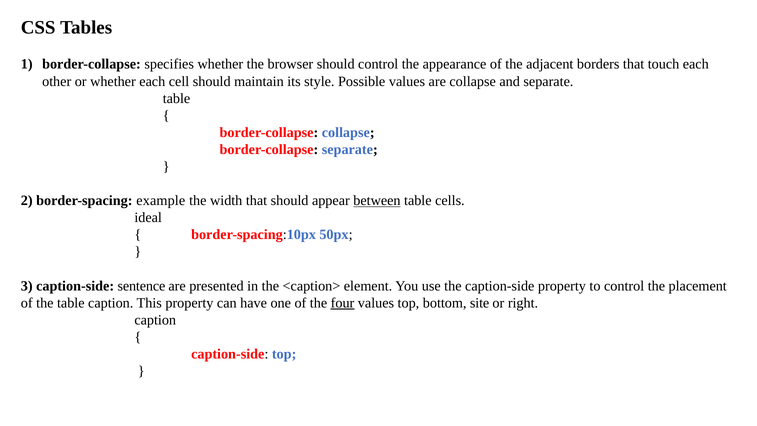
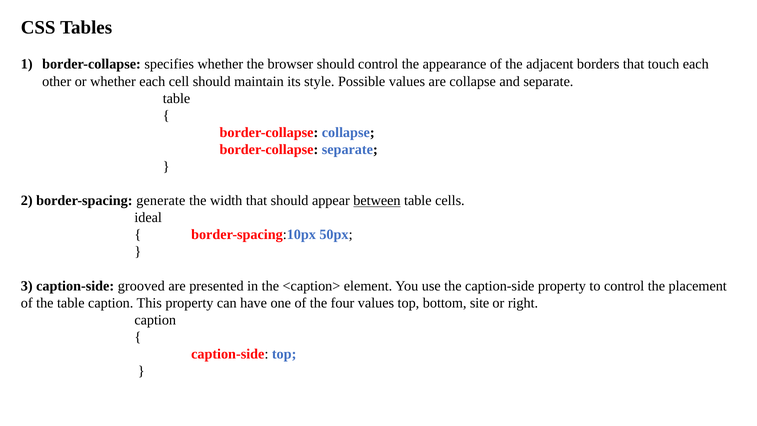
example: example -> generate
sentence: sentence -> grooved
four underline: present -> none
